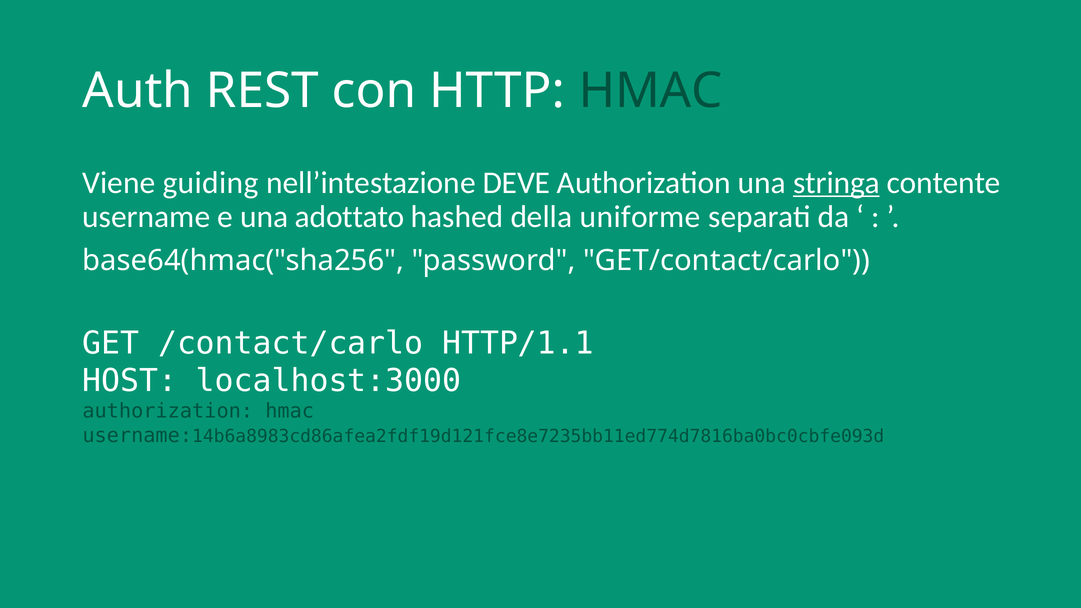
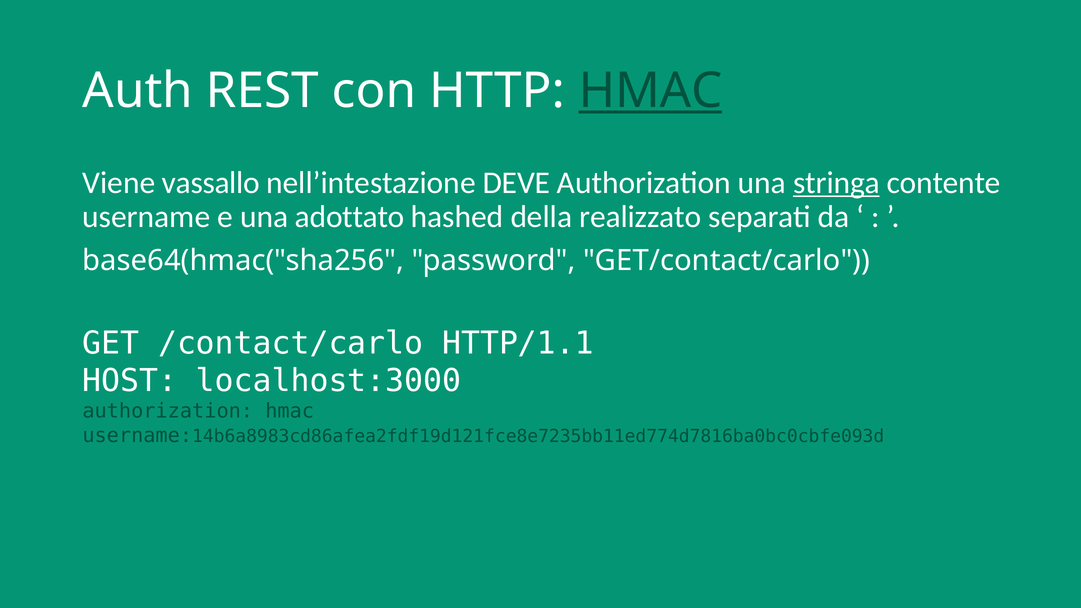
HMAC at (650, 91) underline: none -> present
guiding: guiding -> vassallo
uniforme: uniforme -> realizzato
